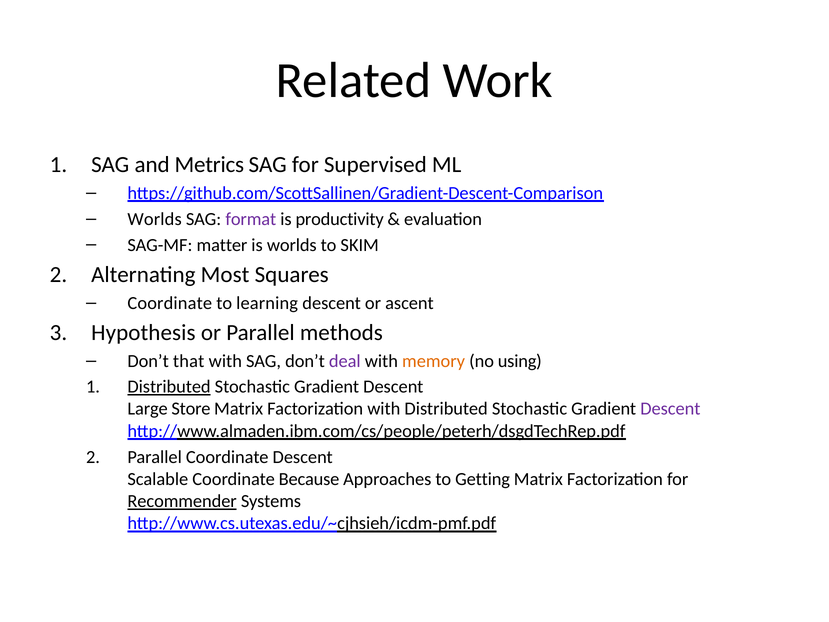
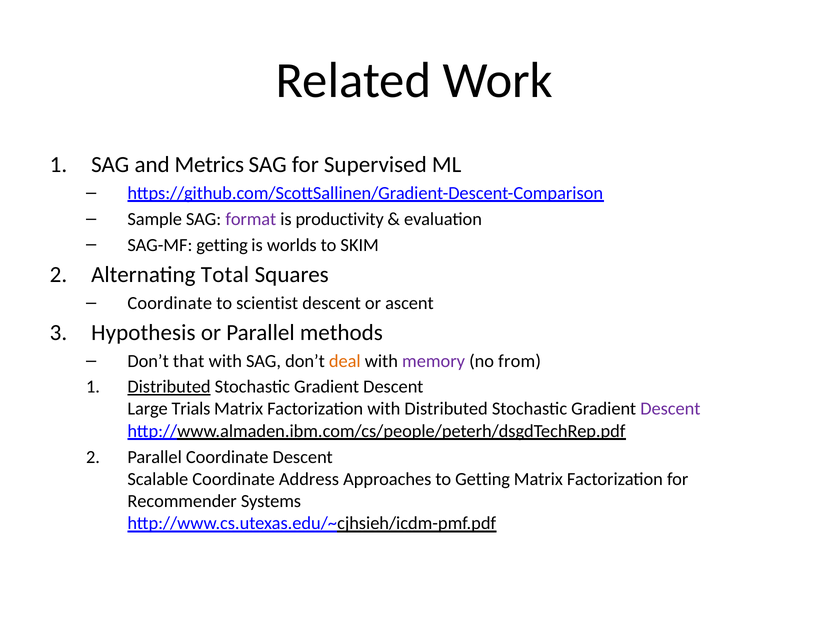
Worlds at (155, 219): Worlds -> Sample
SAG-MF matter: matter -> getting
Most: Most -> Total
learning: learning -> scientist
deal colour: purple -> orange
memory colour: orange -> purple
using: using -> from
Store: Store -> Trials
Because: Because -> Address
Recommender underline: present -> none
